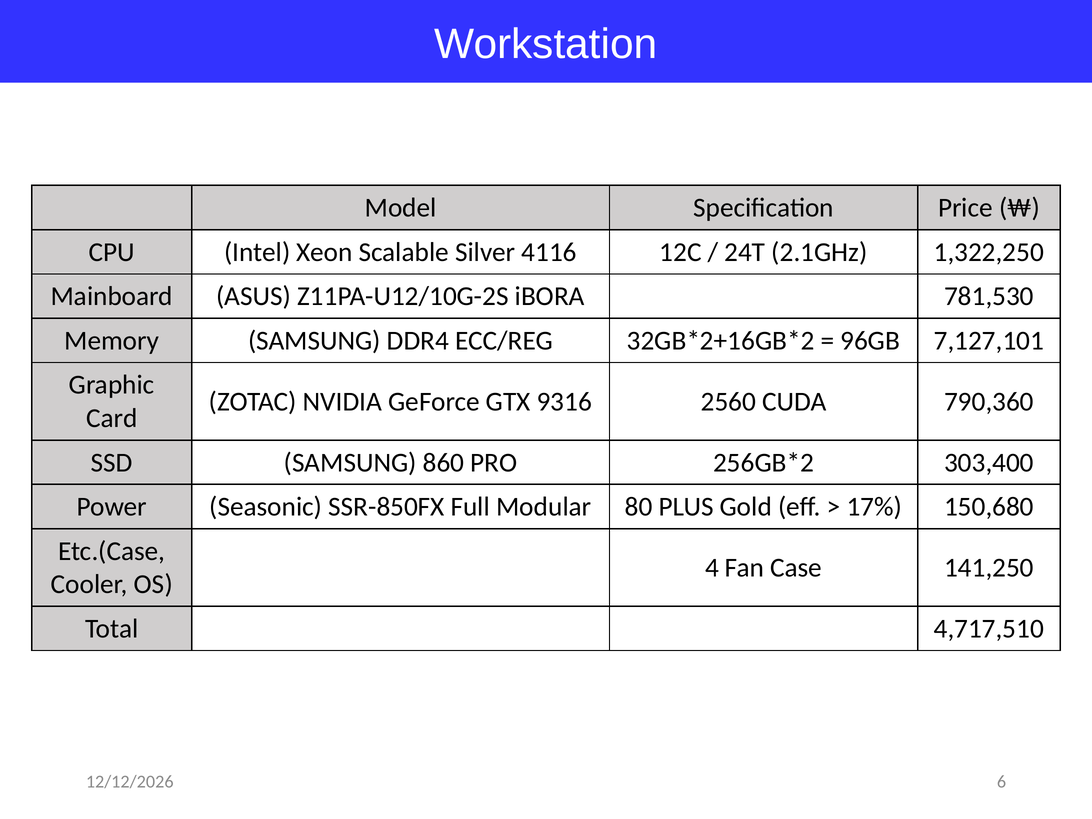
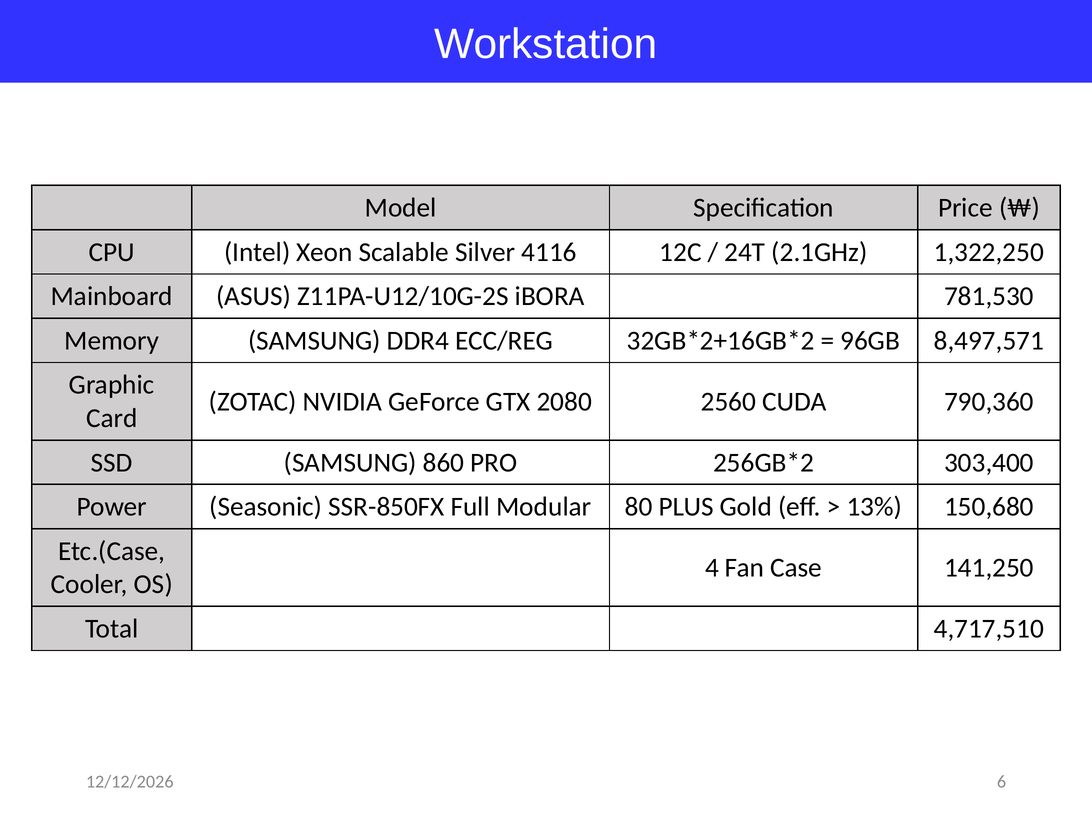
7,127,101: 7,127,101 -> 8,497,571
9316: 9316 -> 2080
17%: 17% -> 13%
